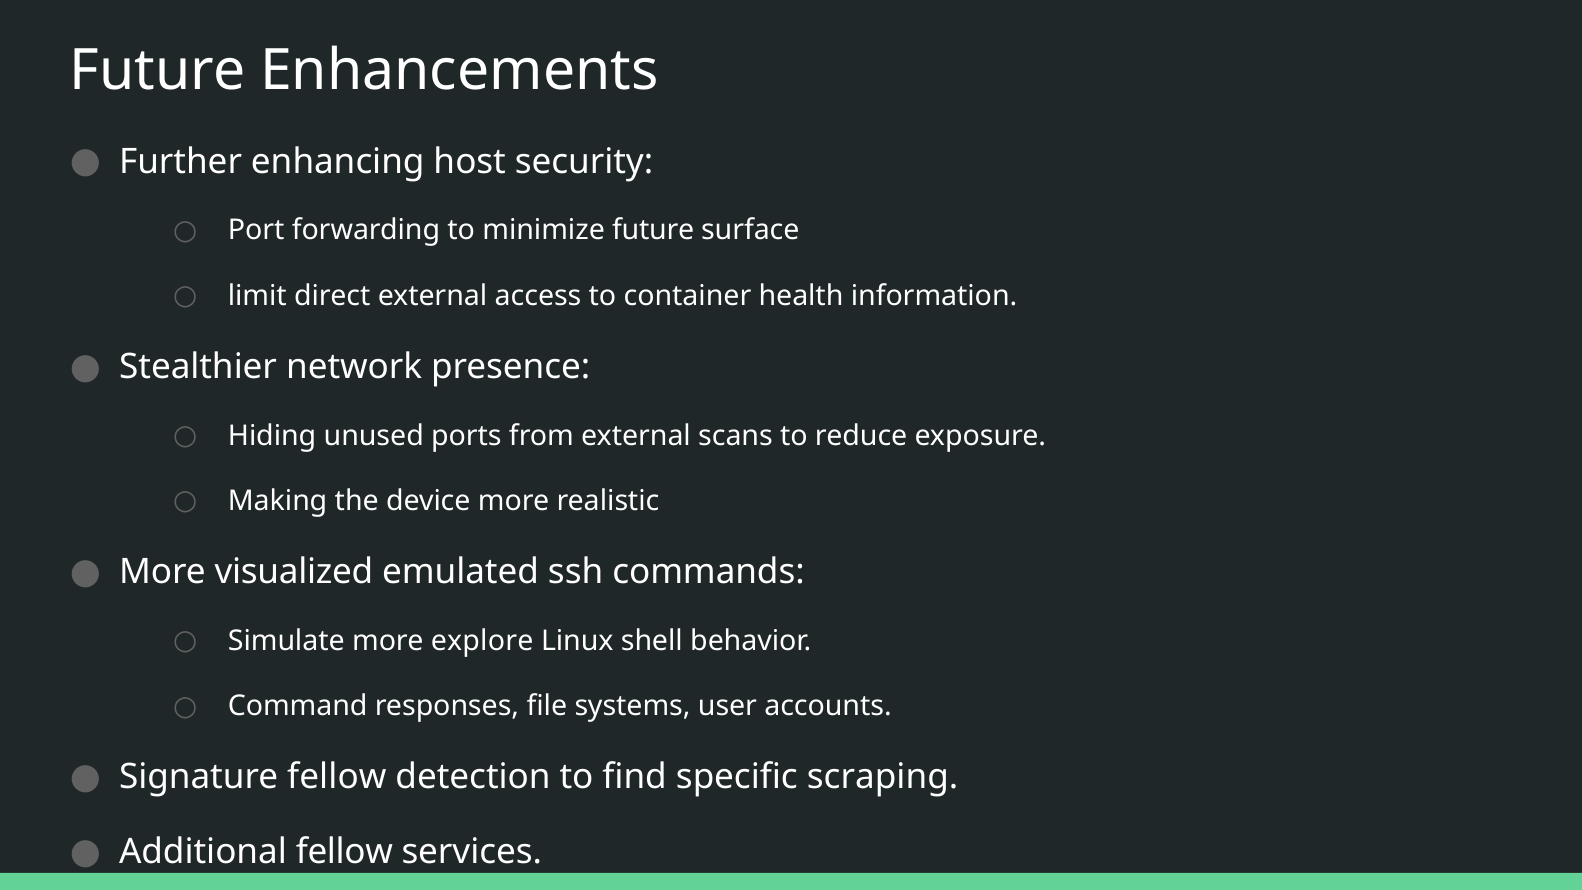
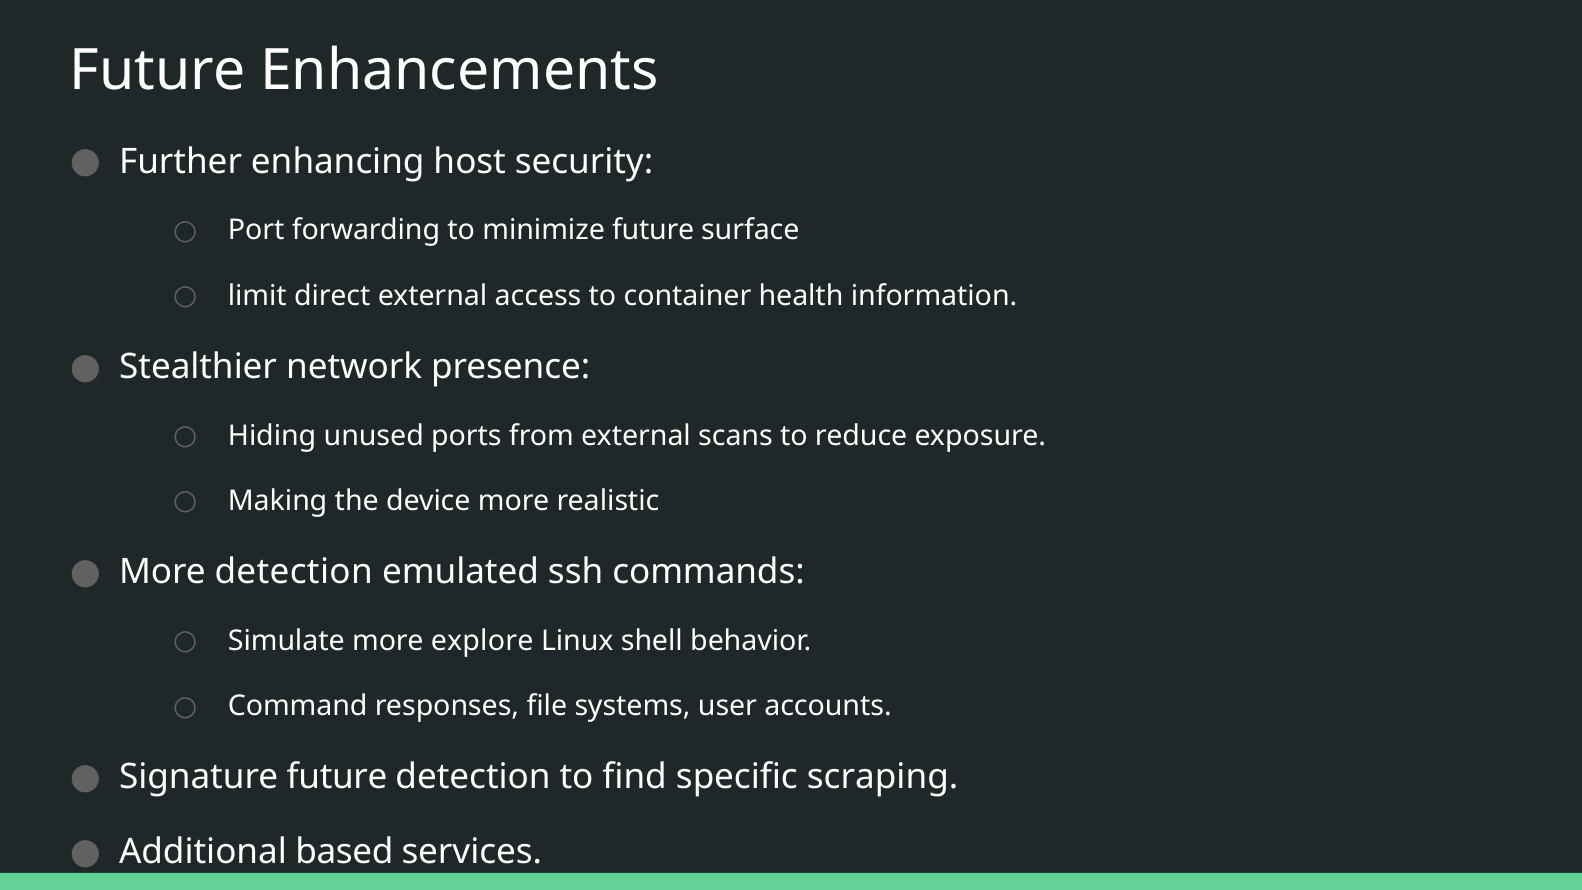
More visualized: visualized -> detection
Signature fellow: fellow -> future
Additional fellow: fellow -> based
